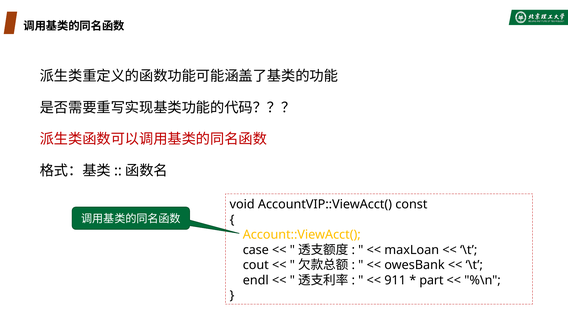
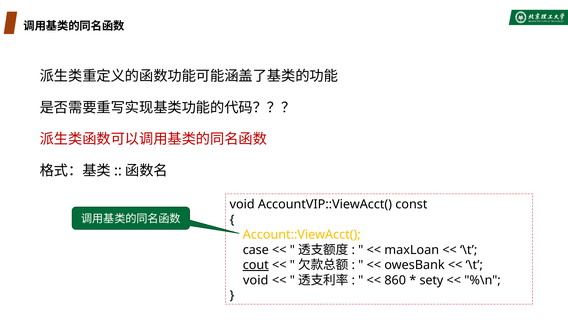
cout underline: none -> present
endl at (256, 280): endl -> void
911: 911 -> 860
part: part -> sety
